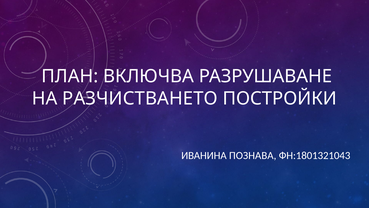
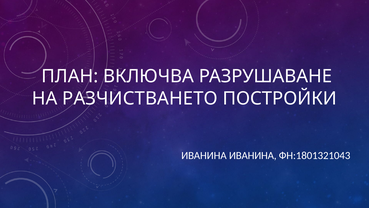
ИВАНИНА ПОЗНАВА: ПОЗНАВА -> ИВАНИНА
